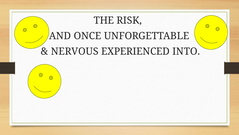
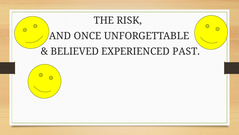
NERVOUS: NERVOUS -> BELIEVED
INTO: INTO -> PAST
